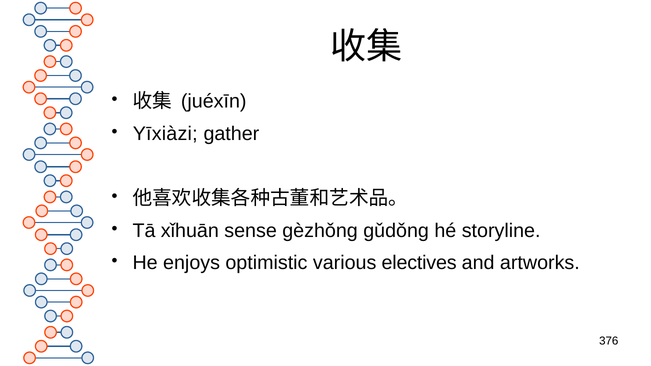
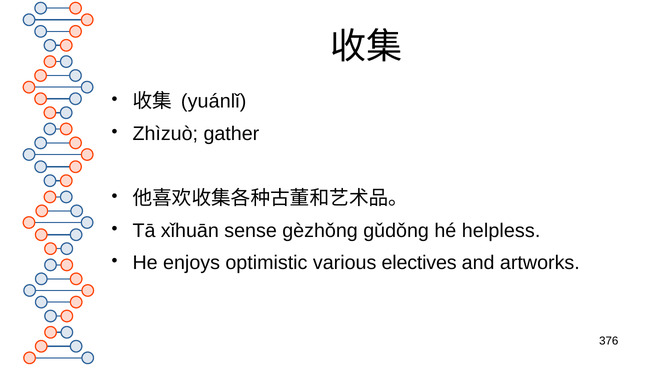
juéxīn: juéxīn -> yuánlǐ
Yīxiàzi: Yīxiàzi -> Zhìzuò
storyline: storyline -> helpless
